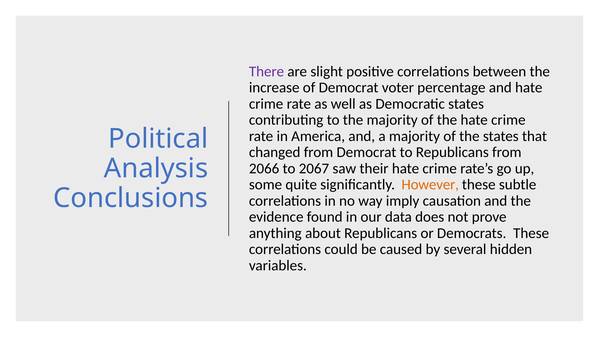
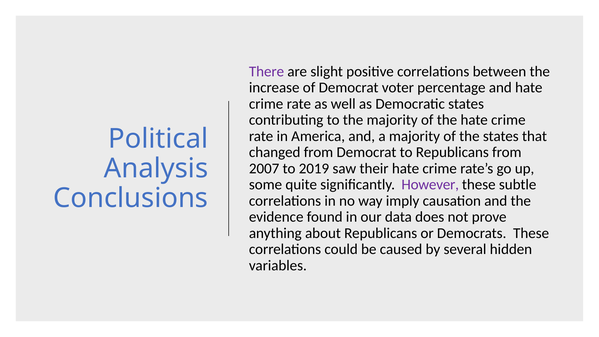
2066: 2066 -> 2007
2067: 2067 -> 2019
However colour: orange -> purple
